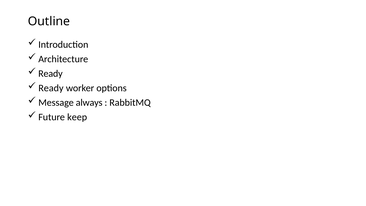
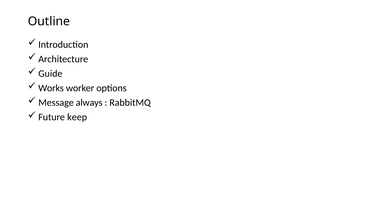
Ready at (50, 74): Ready -> Guide
Ready at (51, 88): Ready -> Works
